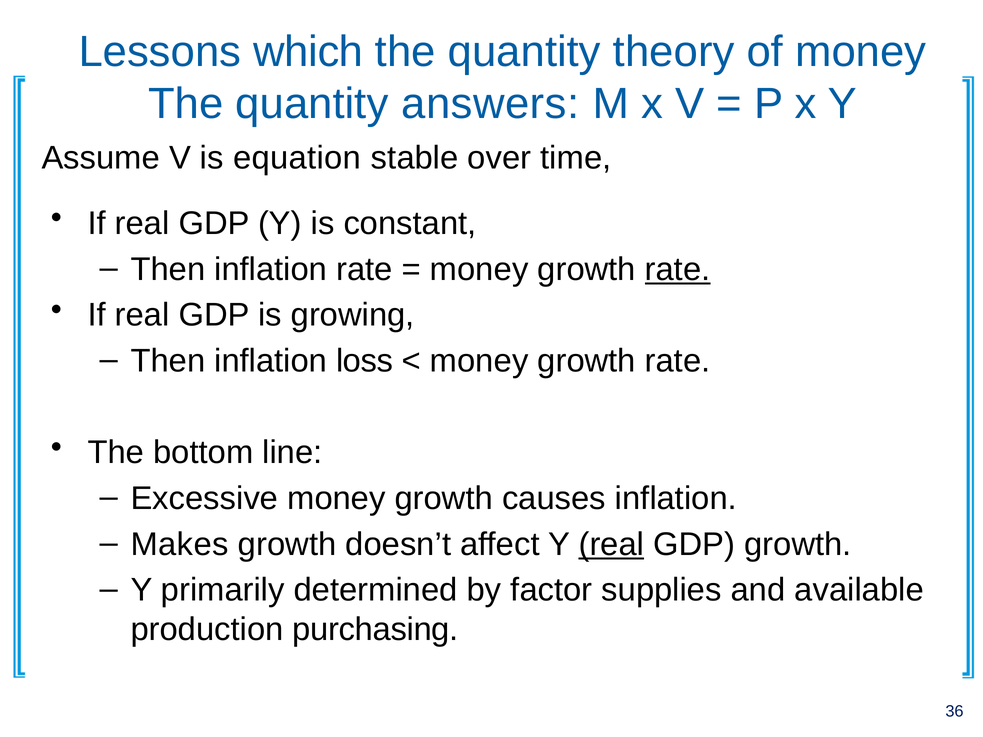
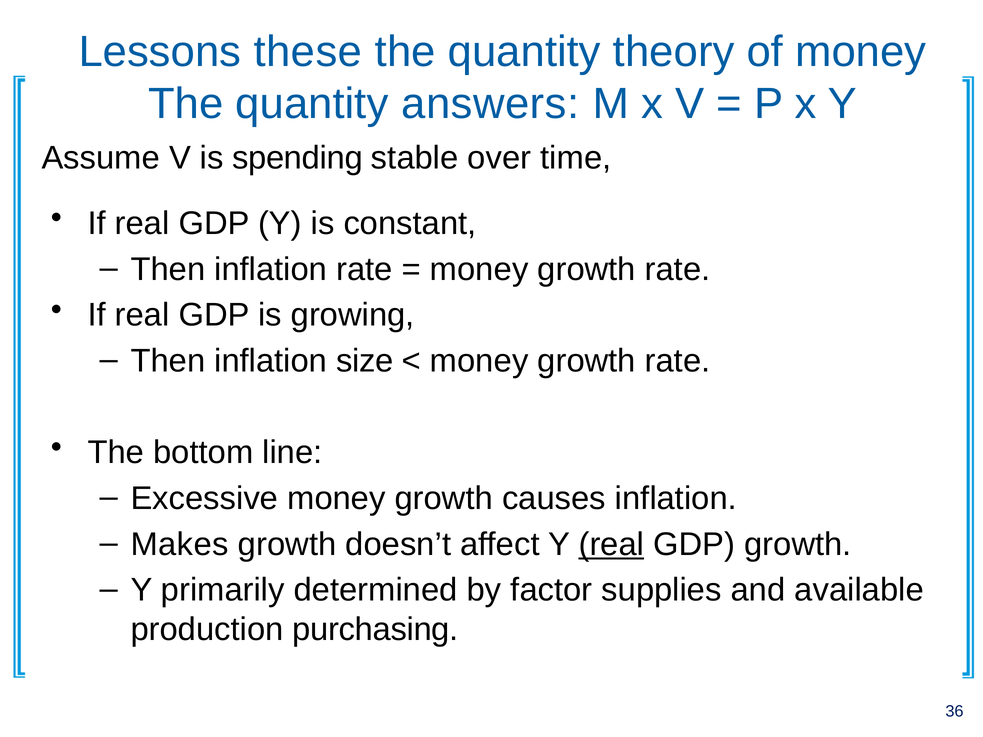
which: which -> these
equation: equation -> spending
rate at (678, 269) underline: present -> none
loss: loss -> size
